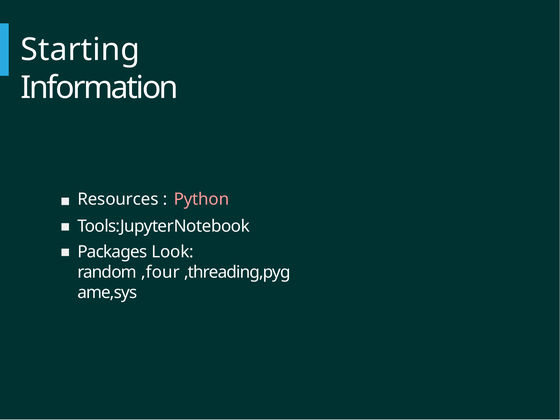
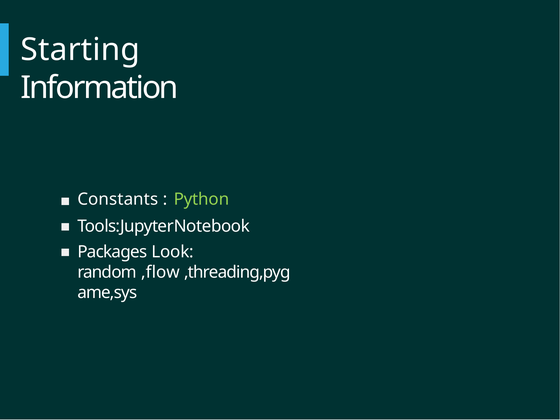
Resources: Resources -> Constants
Python colour: pink -> light green
,four: ,four -> ,flow
